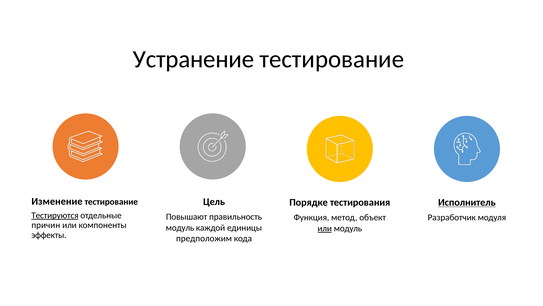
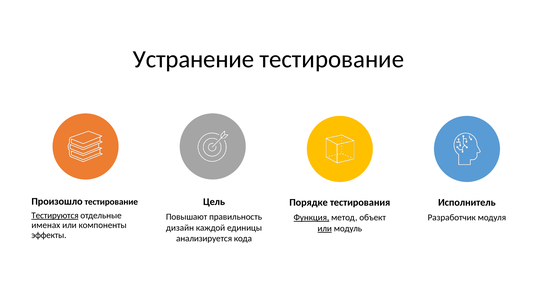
Изменение: Изменение -> Произошло
Исполнитель underline: present -> none
Функция underline: none -> present
причин: причин -> именах
модуль at (180, 227): модуль -> дизайн
предположим: предположим -> анализируется
